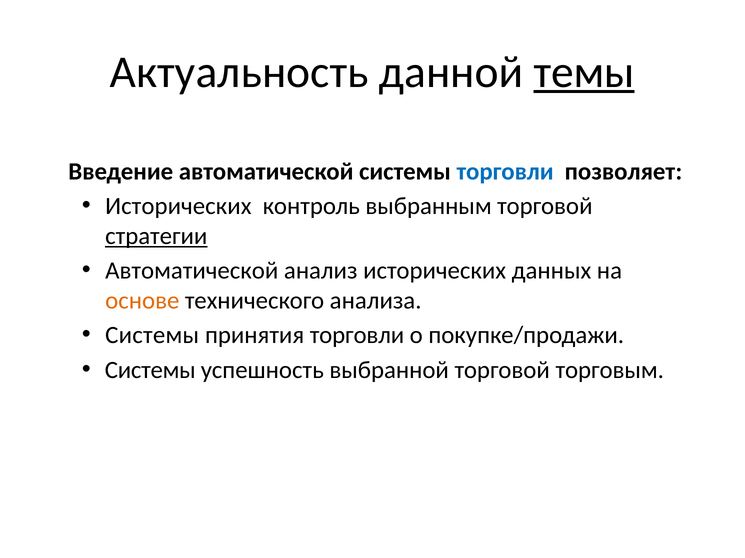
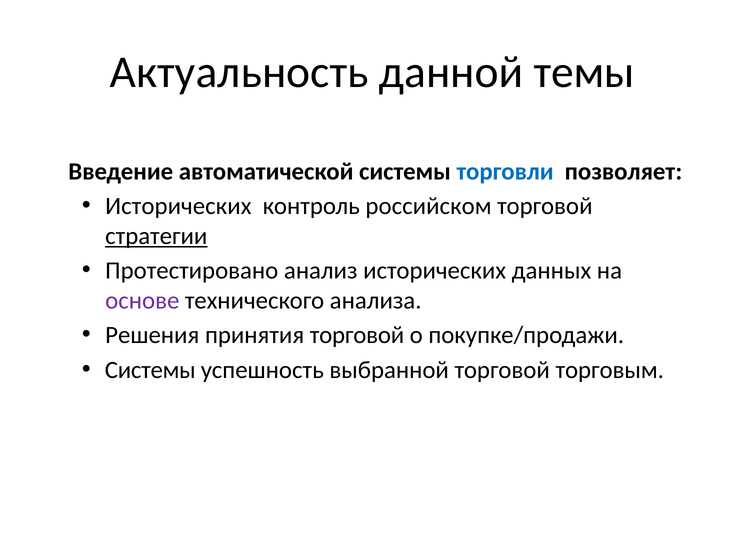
темы underline: present -> none
выбранным: выбранным -> российском
Автоматической at (192, 271): Автоматической -> Протестировано
основе colour: orange -> purple
Системы at (152, 336): Системы -> Решения
принятия торговли: торговли -> торговой
